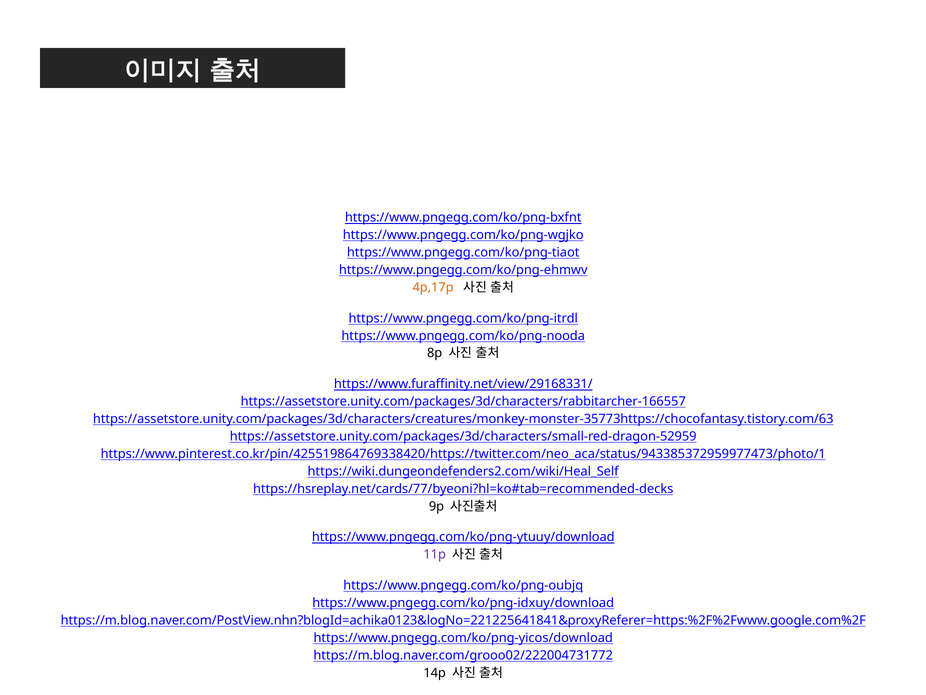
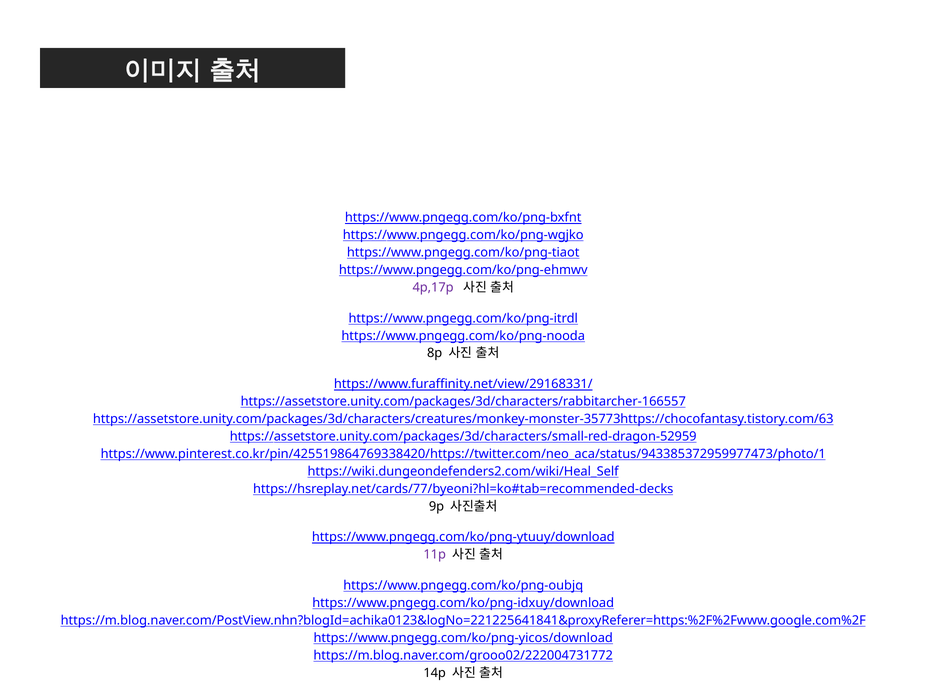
4p,17p colour: orange -> purple
